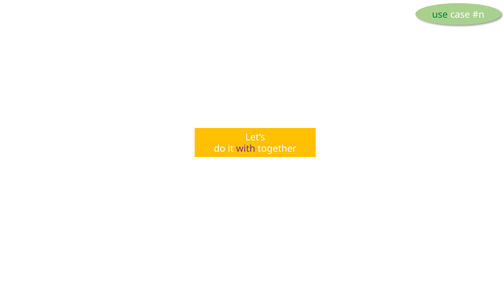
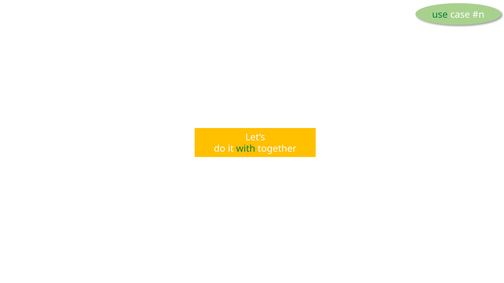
with colour: purple -> green
